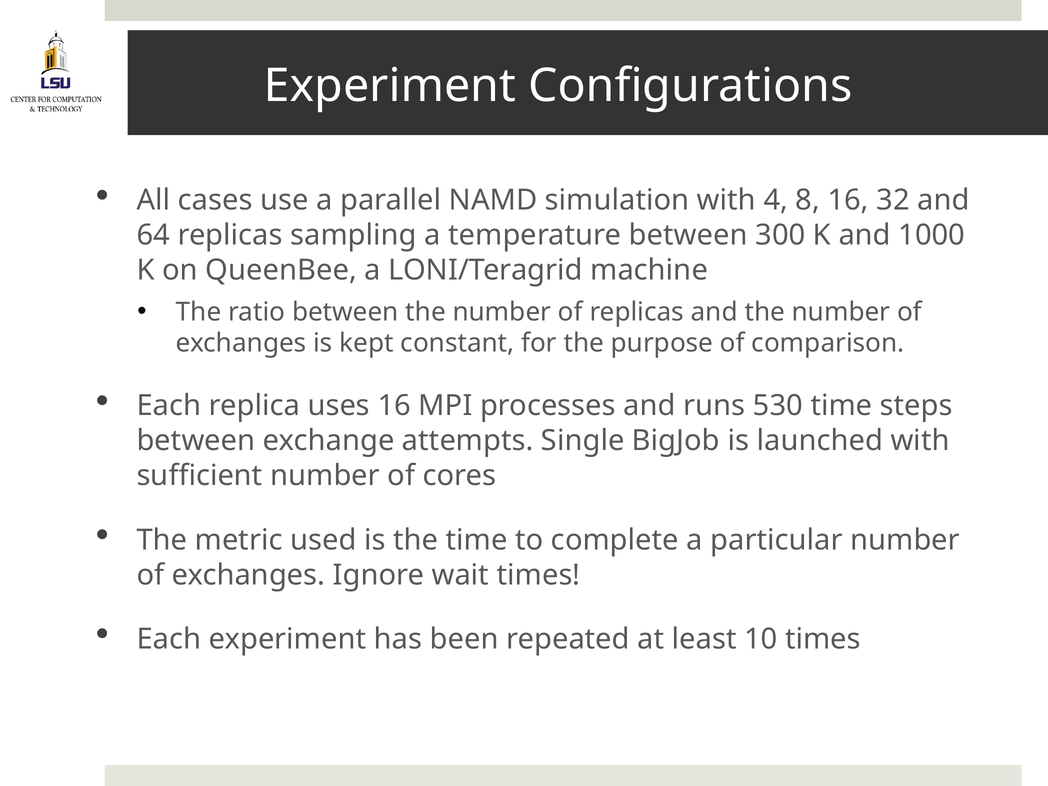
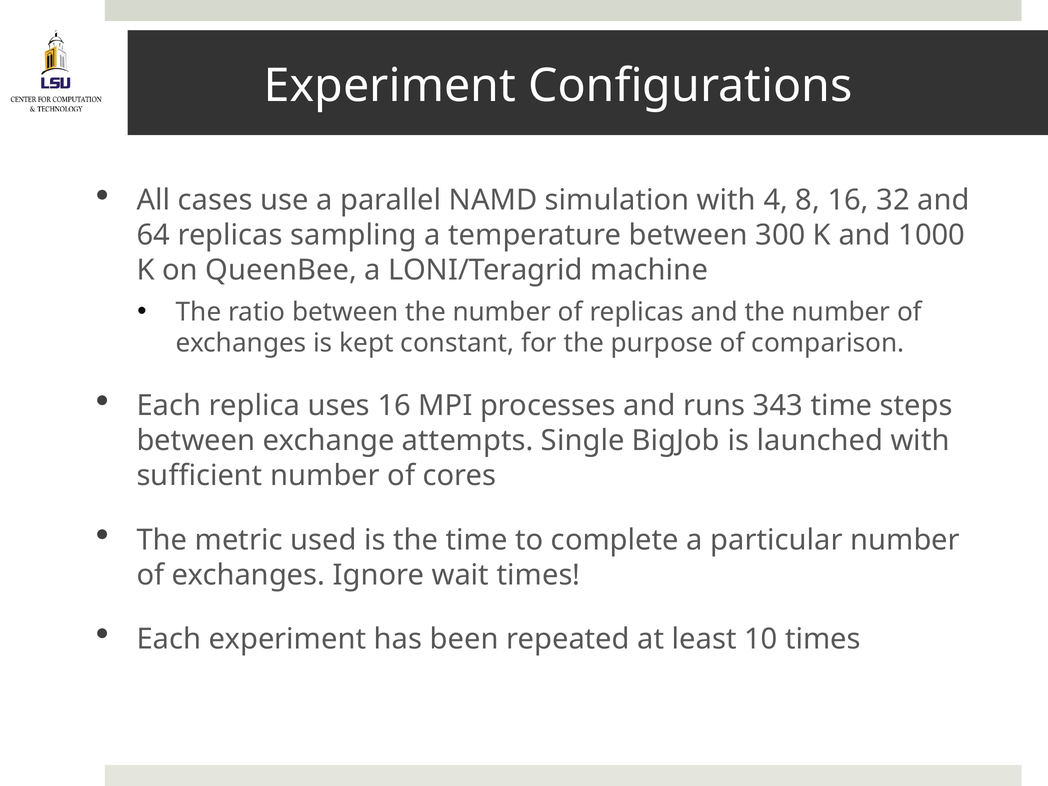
530: 530 -> 343
